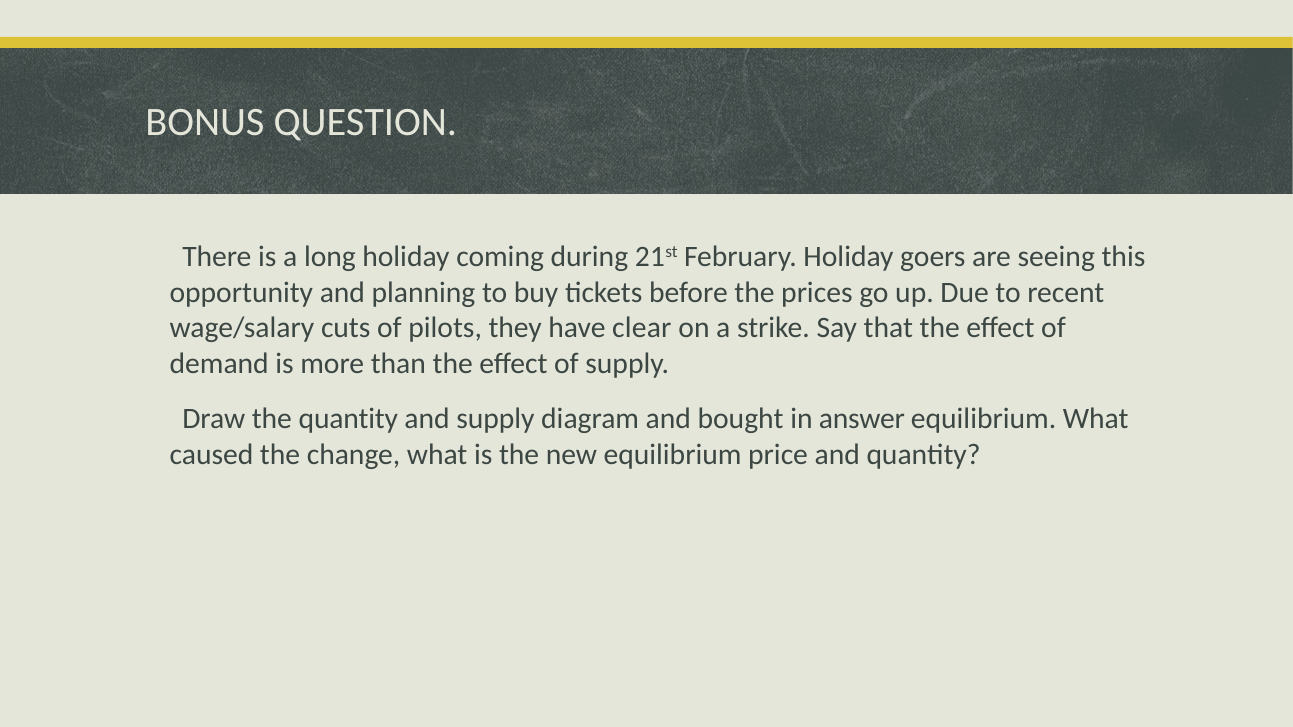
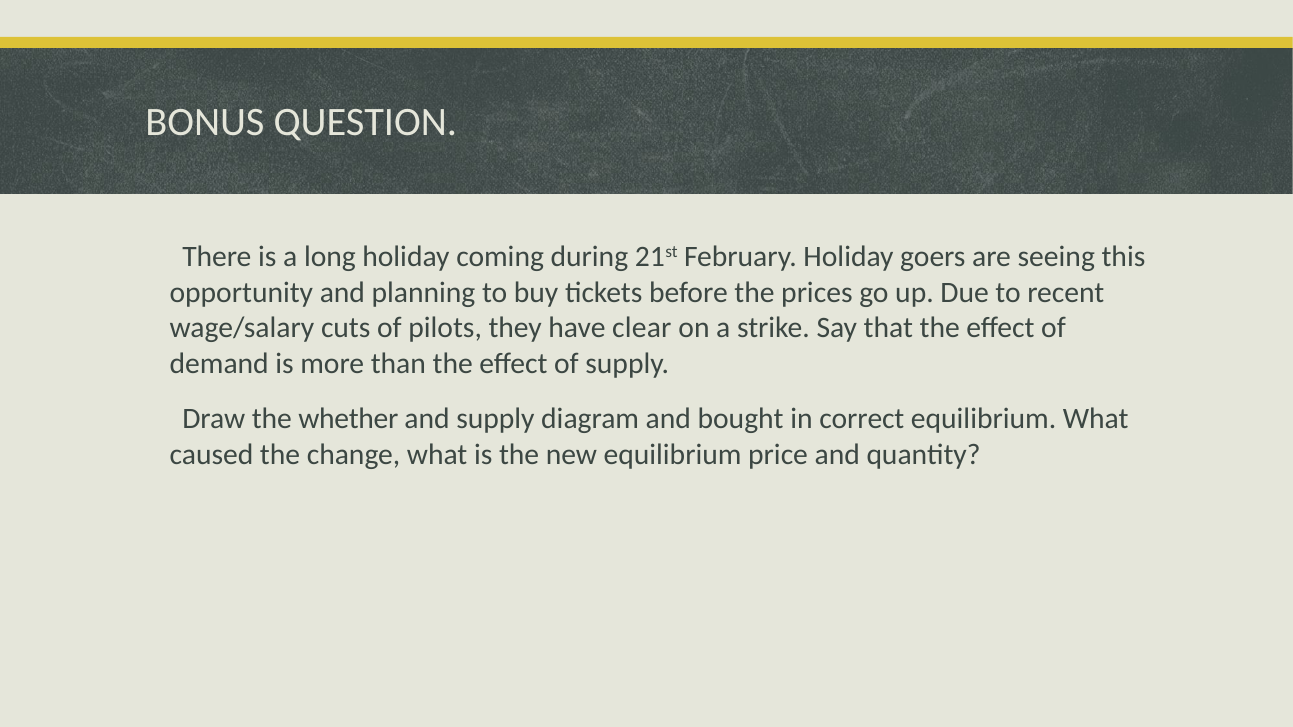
the quantity: quantity -> whether
answer: answer -> correct
